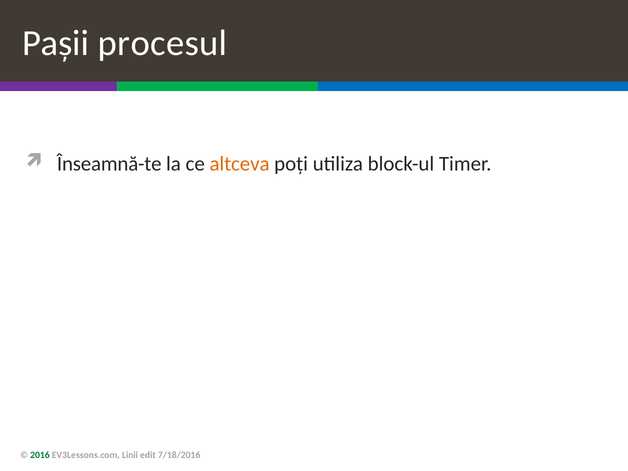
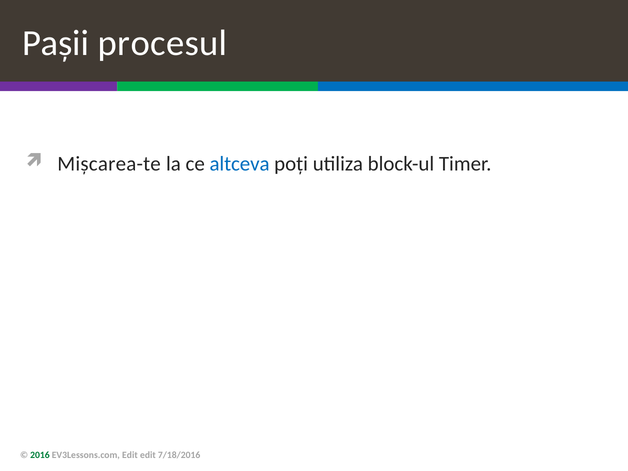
Înseamnă-te: Înseamnă-te -> Mișcarea-te
altceva colour: orange -> blue
EV3Lessons.com Linii: Linii -> Edit
